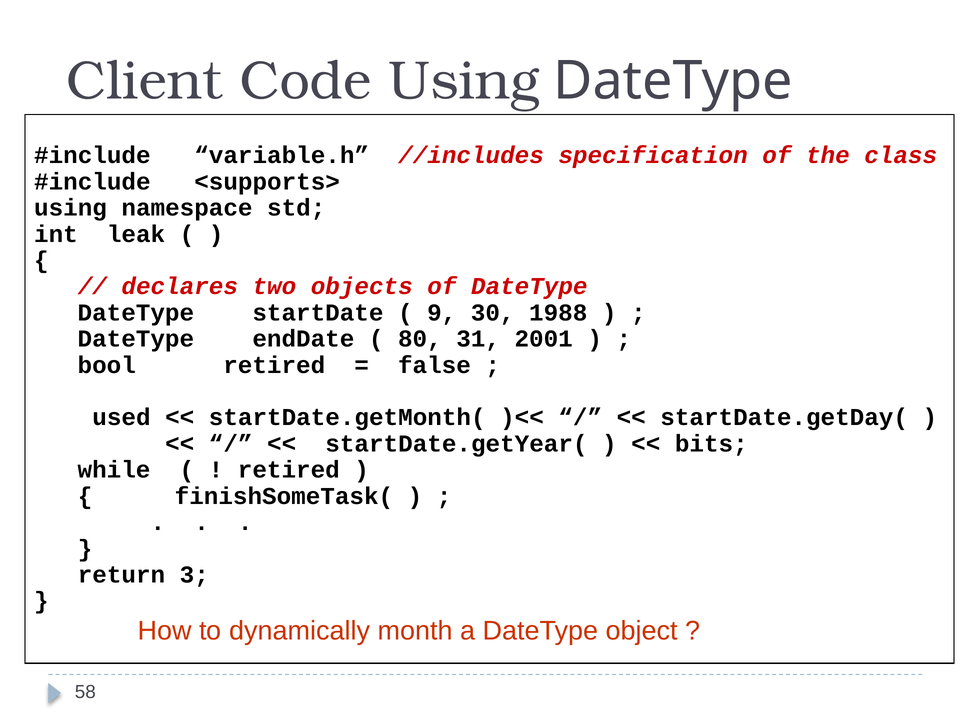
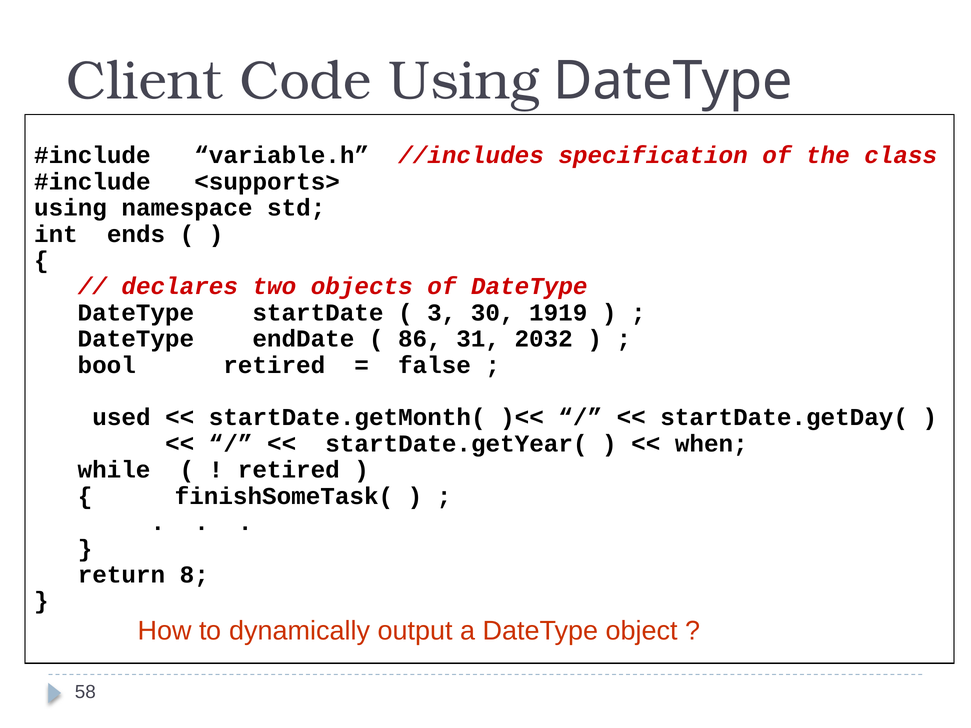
leak: leak -> ends
9: 9 -> 3
1988: 1988 -> 1919
80: 80 -> 86
2001: 2001 -> 2032
bits: bits -> when
3: 3 -> 8
month: month -> output
